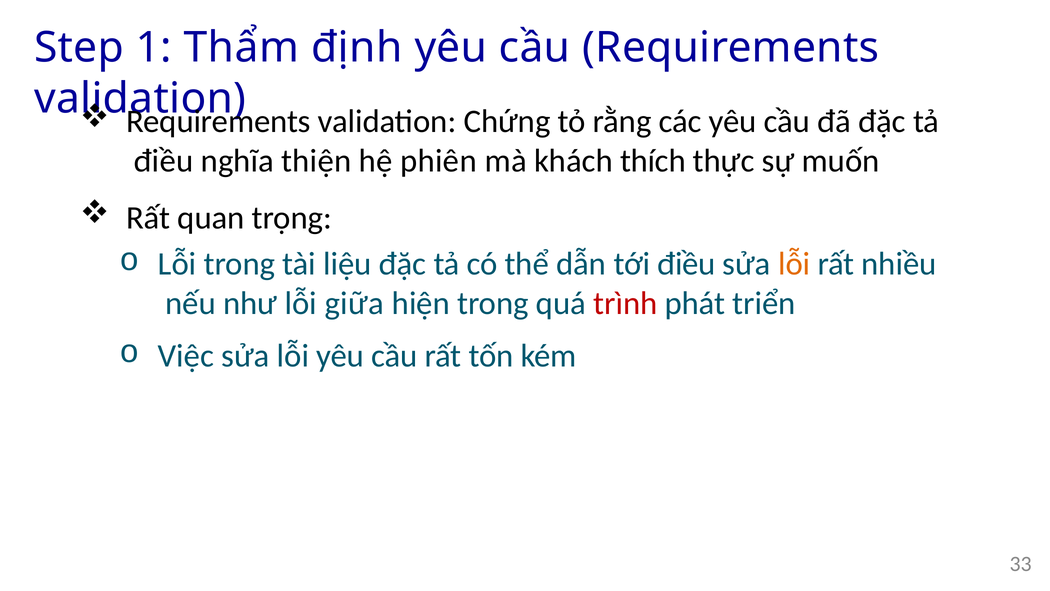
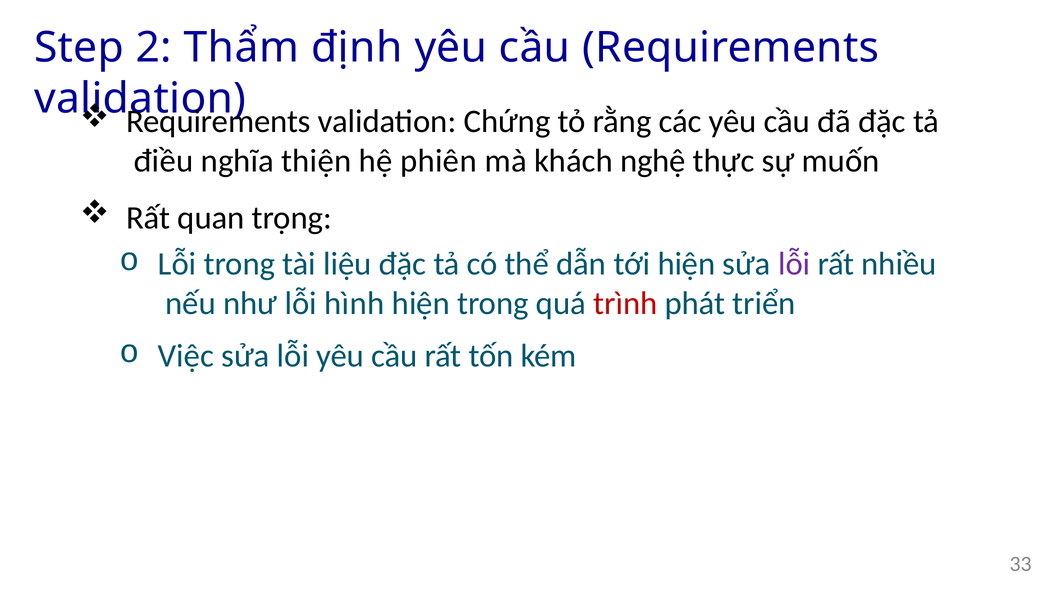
1: 1 -> 2
thích: thích -> nghệ
tới điều: điều -> hiện
lỗi at (794, 264) colour: orange -> purple
giữa: giữa -> hình
